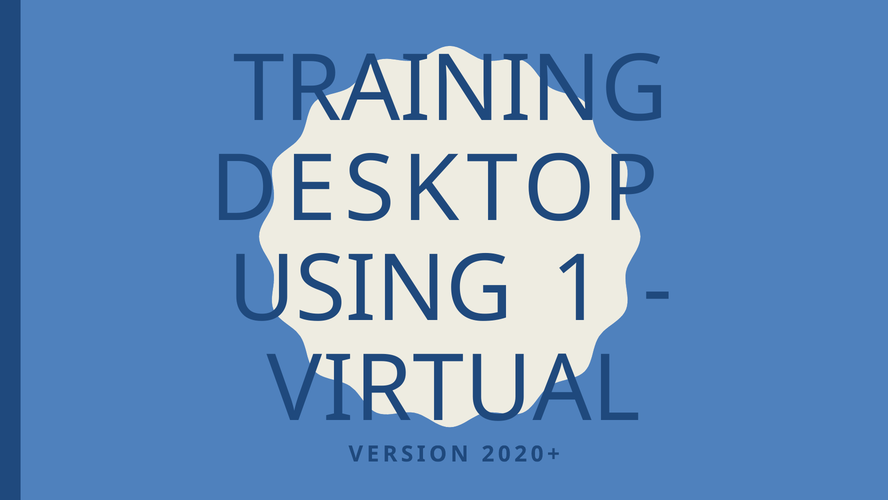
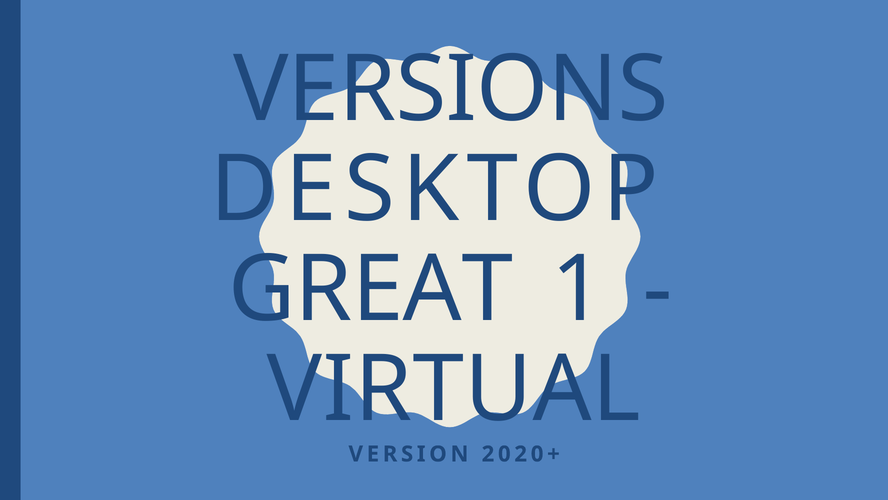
TRAINING at (451, 90): TRAINING -> VERSIONS
USING at (371, 289): USING -> GREAT
